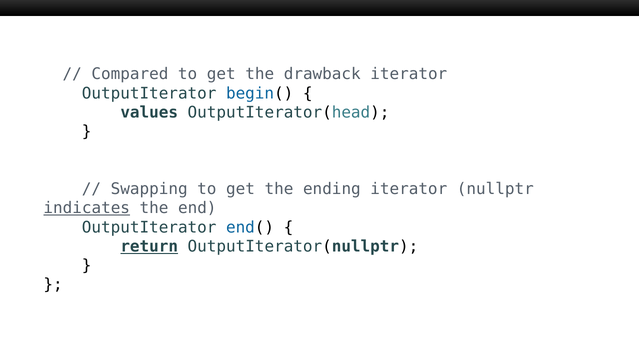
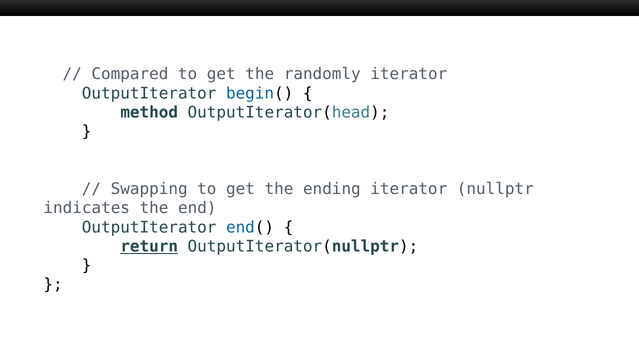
drawback: drawback -> randomly
values: values -> method
indicates underline: present -> none
